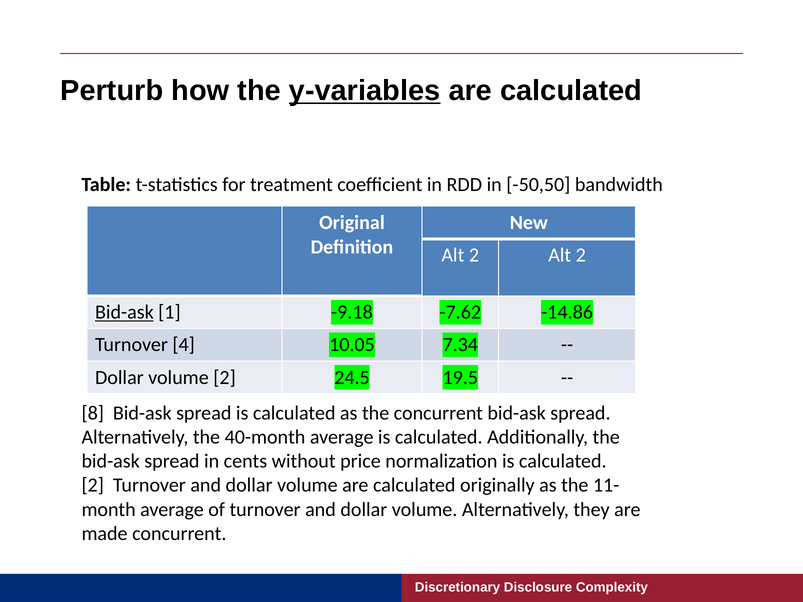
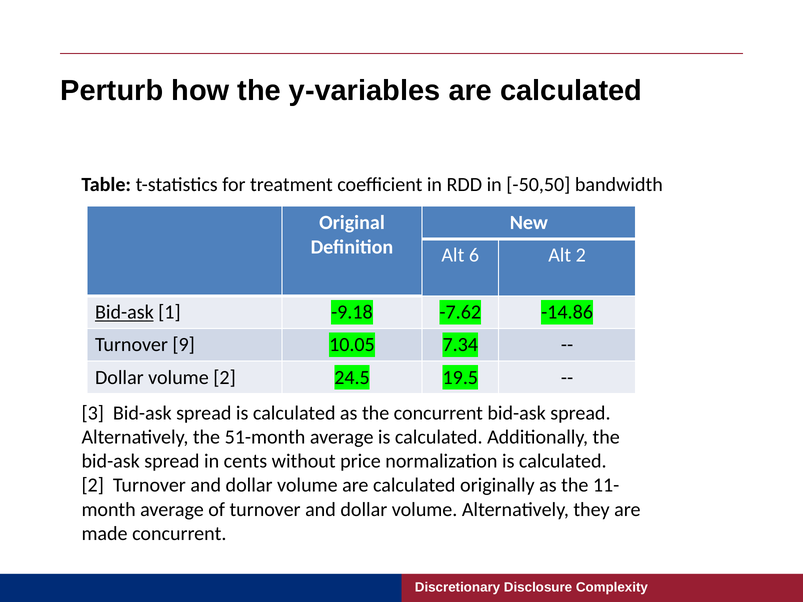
y-variables underline: present -> none
2 at (474, 255): 2 -> 6
4: 4 -> 9
8: 8 -> 3
40-month: 40-month -> 51-month
